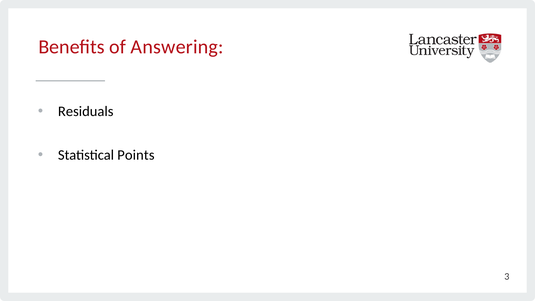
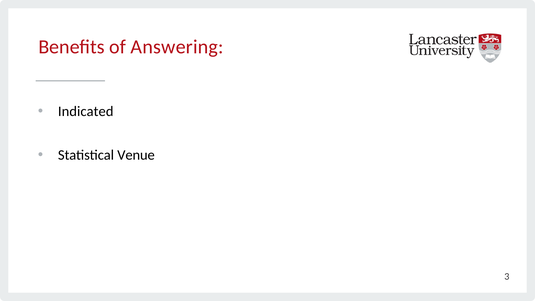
Residuals: Residuals -> Indicated
Points: Points -> Venue
